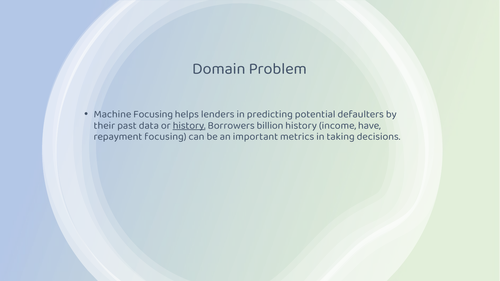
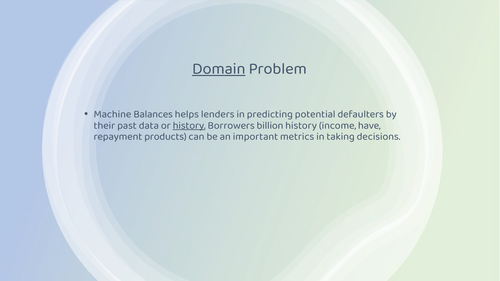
Domain underline: none -> present
Machine Focusing: Focusing -> Balances
repayment focusing: focusing -> products
